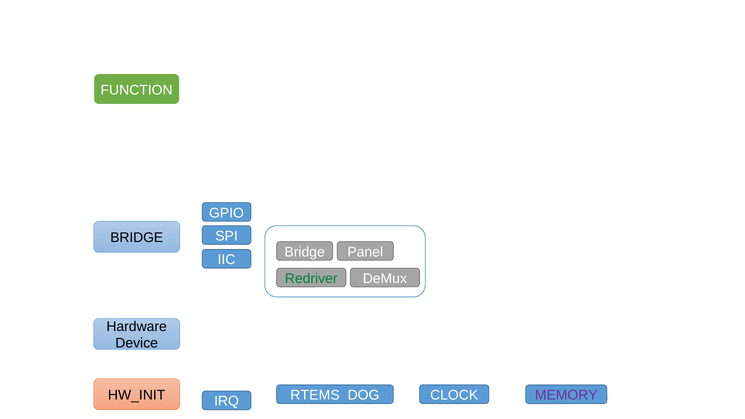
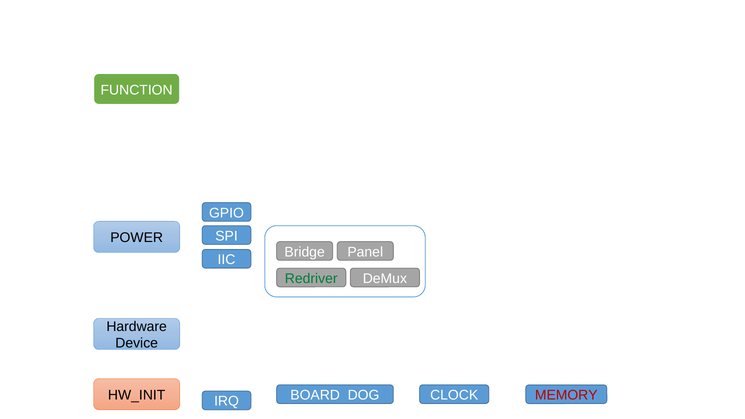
BRIDGE at (137, 238): BRIDGE -> POWER
RTEMS: RTEMS -> BOARD
MEMORY colour: purple -> red
